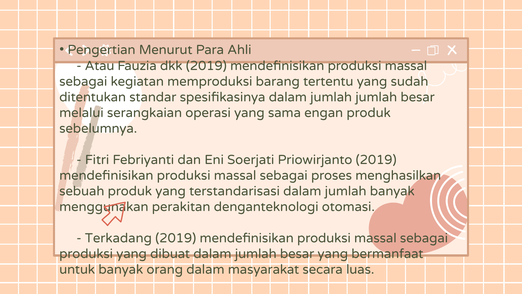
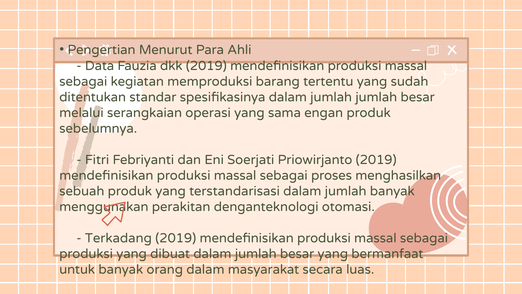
Atau: Atau -> Data
